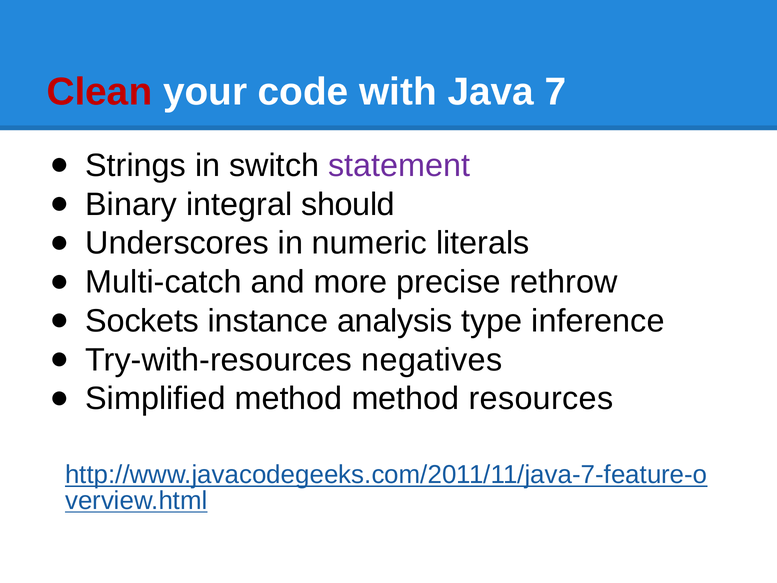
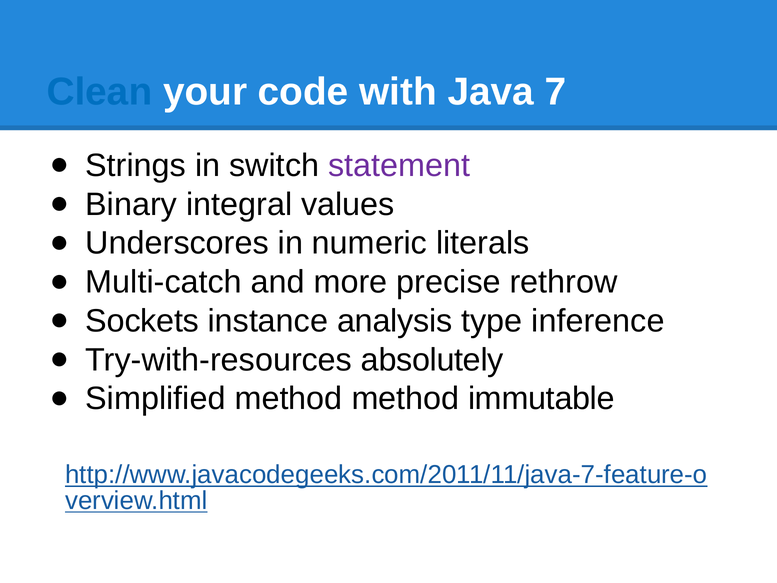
Clean colour: red -> blue
should: should -> values
negatives: negatives -> absolutely
resources: resources -> immutable
